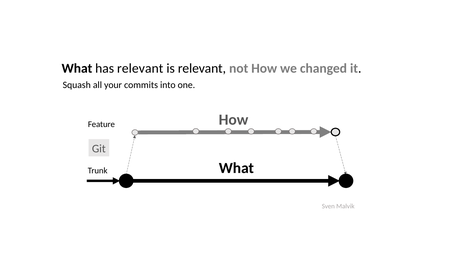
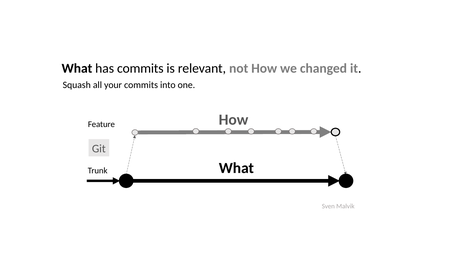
has relevant: relevant -> commits
